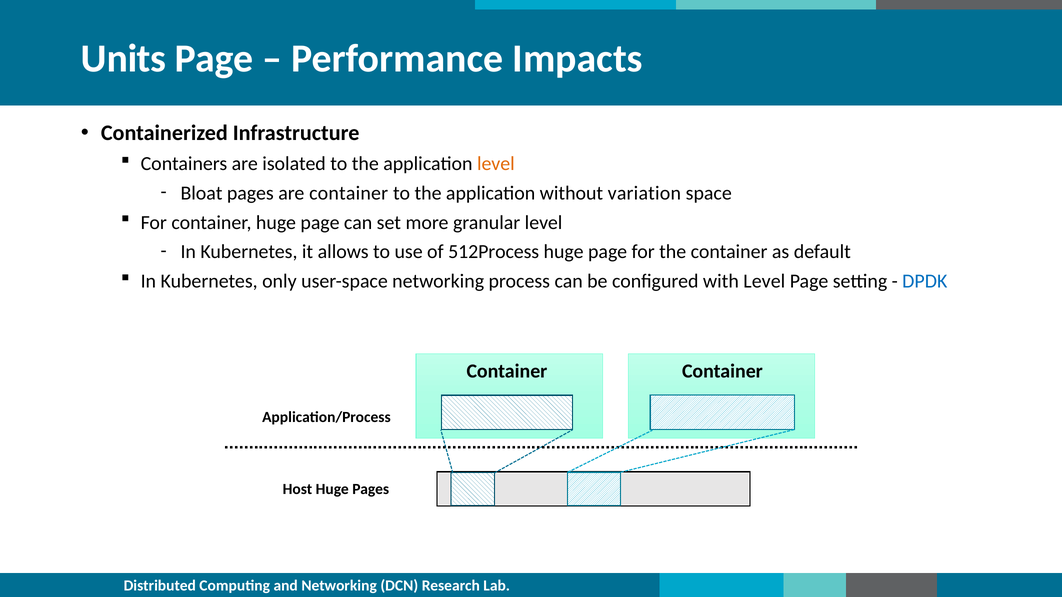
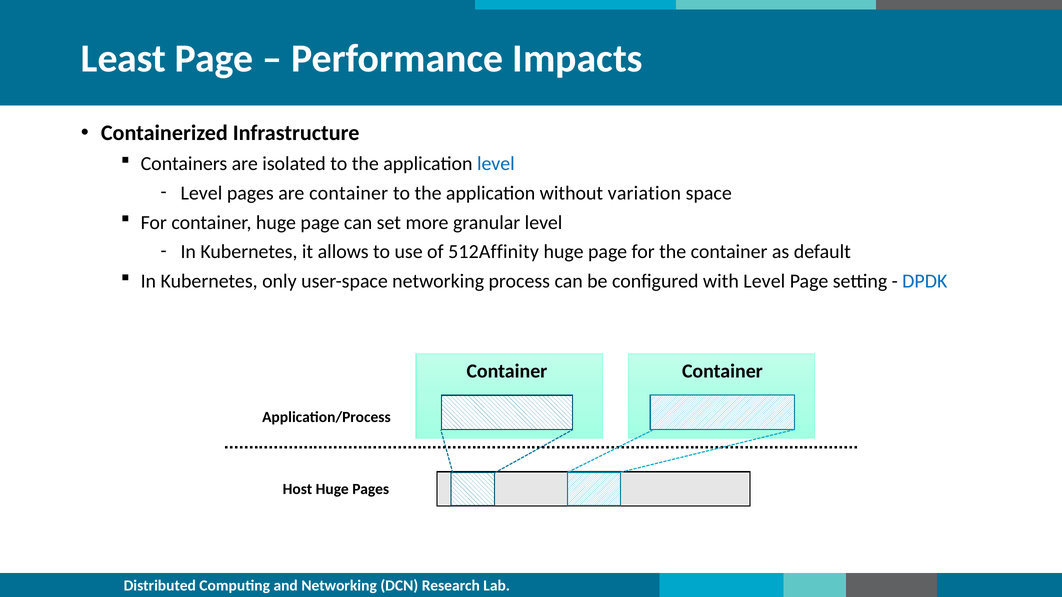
Units: Units -> Least
level at (496, 164) colour: orange -> blue
Bloat at (201, 193): Bloat -> Level
512Process: 512Process -> 512Affinity
